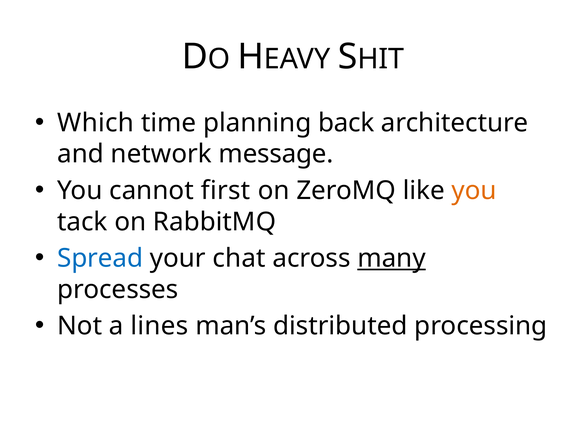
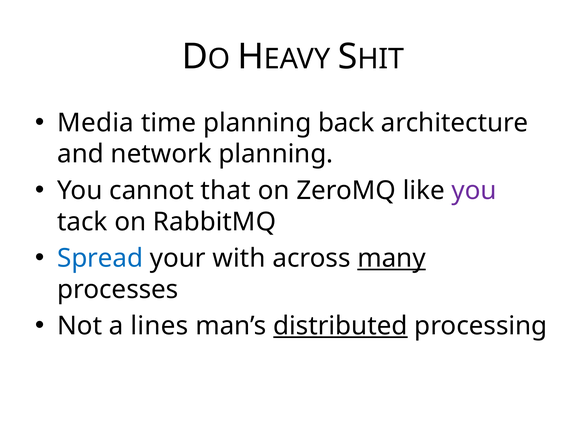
Which: Which -> Media
network message: message -> planning
first: first -> that
you at (474, 191) colour: orange -> purple
chat: chat -> with
distributed underline: none -> present
